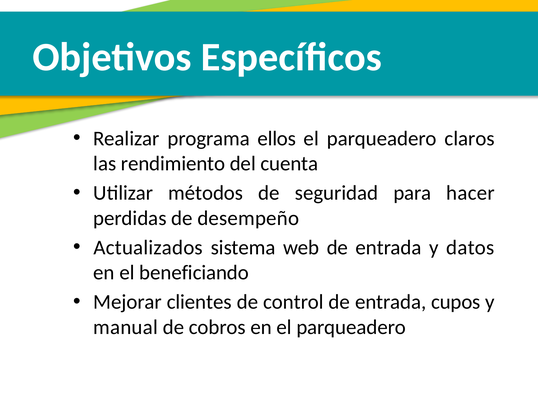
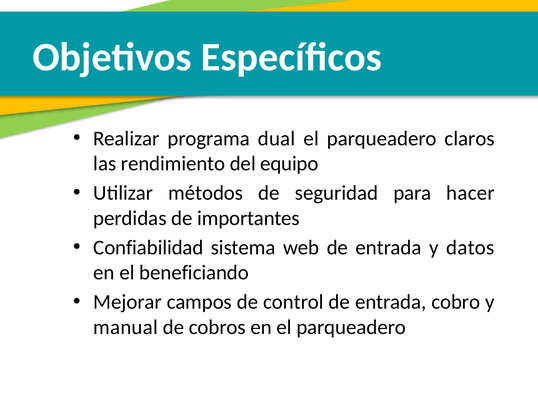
ellos: ellos -> dual
cuenta: cuenta -> equipo
desempeño: desempeño -> importantes
Actualizados: Actualizados -> Confiabilidad
clientes: clientes -> campos
cupos: cupos -> cobro
